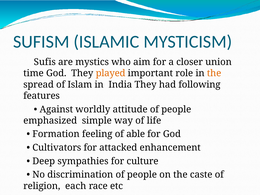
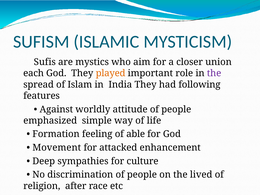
time: time -> each
the at (214, 73) colour: orange -> purple
Cultivators: Cultivators -> Movement
caste: caste -> lived
each: each -> after
